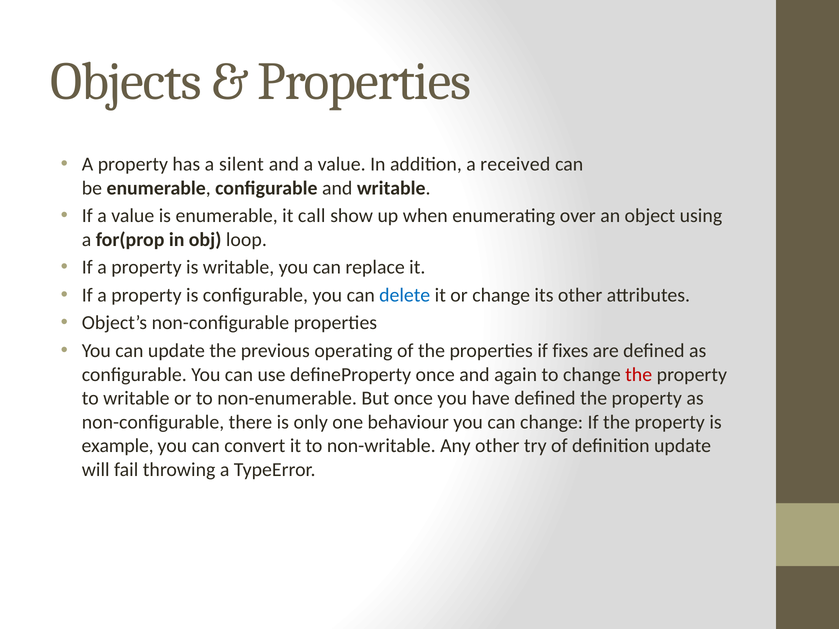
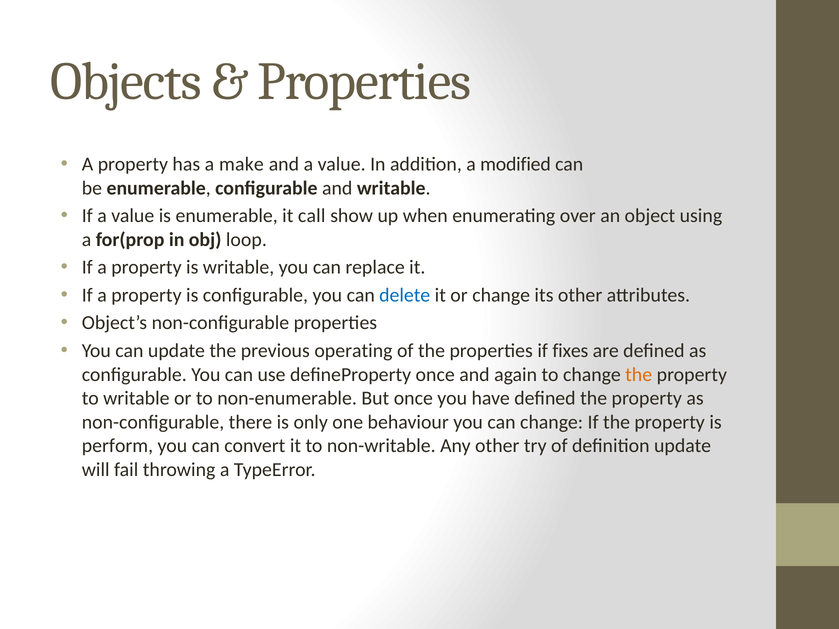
silent: silent -> make
received: received -> modified
the at (639, 375) colour: red -> orange
example: example -> perform
